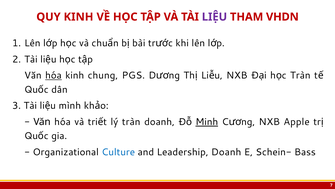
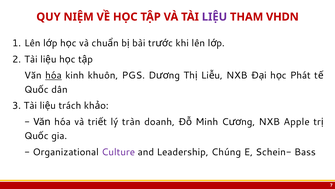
QUY KINH: KINH -> NIỆM
chung: chung -> khuôn
Tràn at (300, 75): Tràn -> Phát
mình: mình -> trách
Minh underline: present -> none
Culture colour: blue -> purple
Leadership Doanh: Doanh -> Chúng
